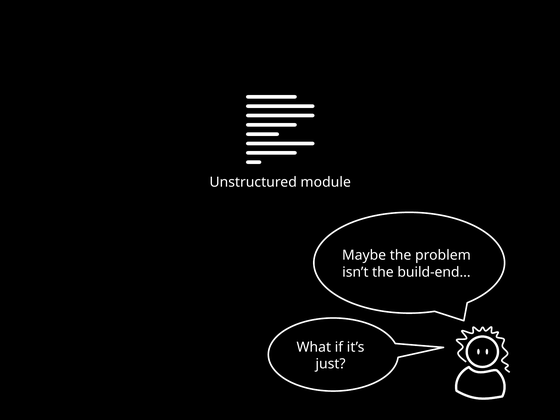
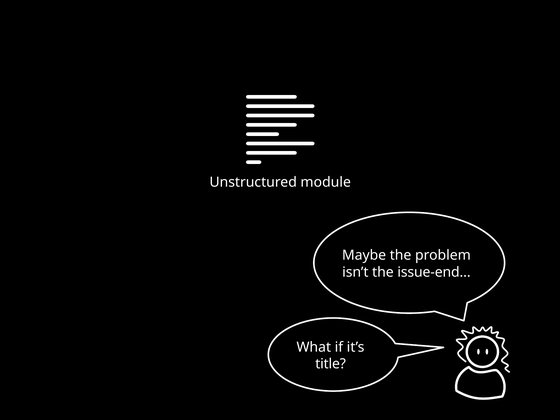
build-end…: build-end… -> issue-end…
just: just -> title
